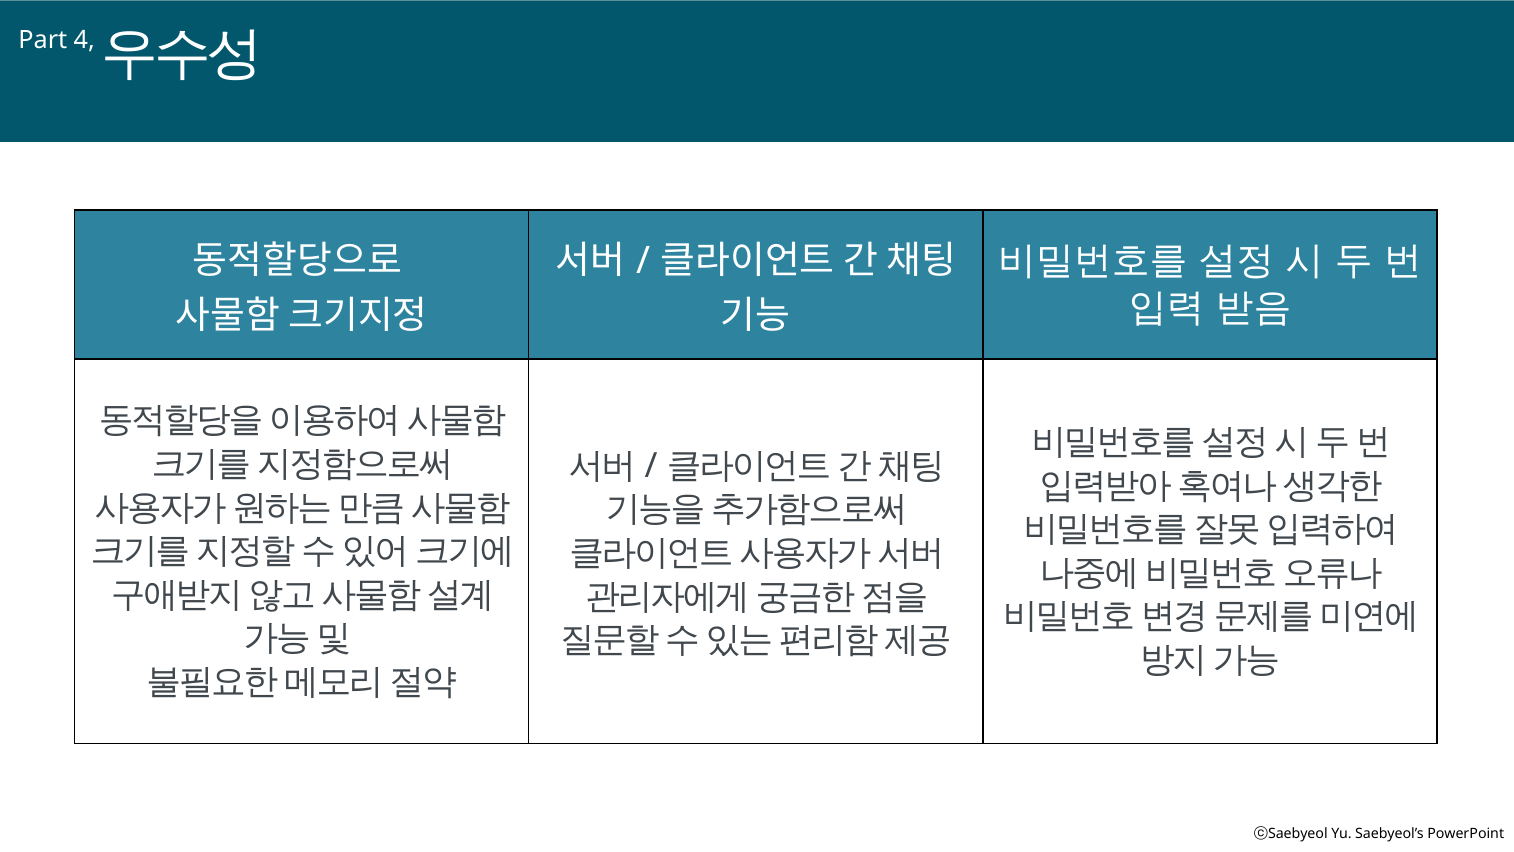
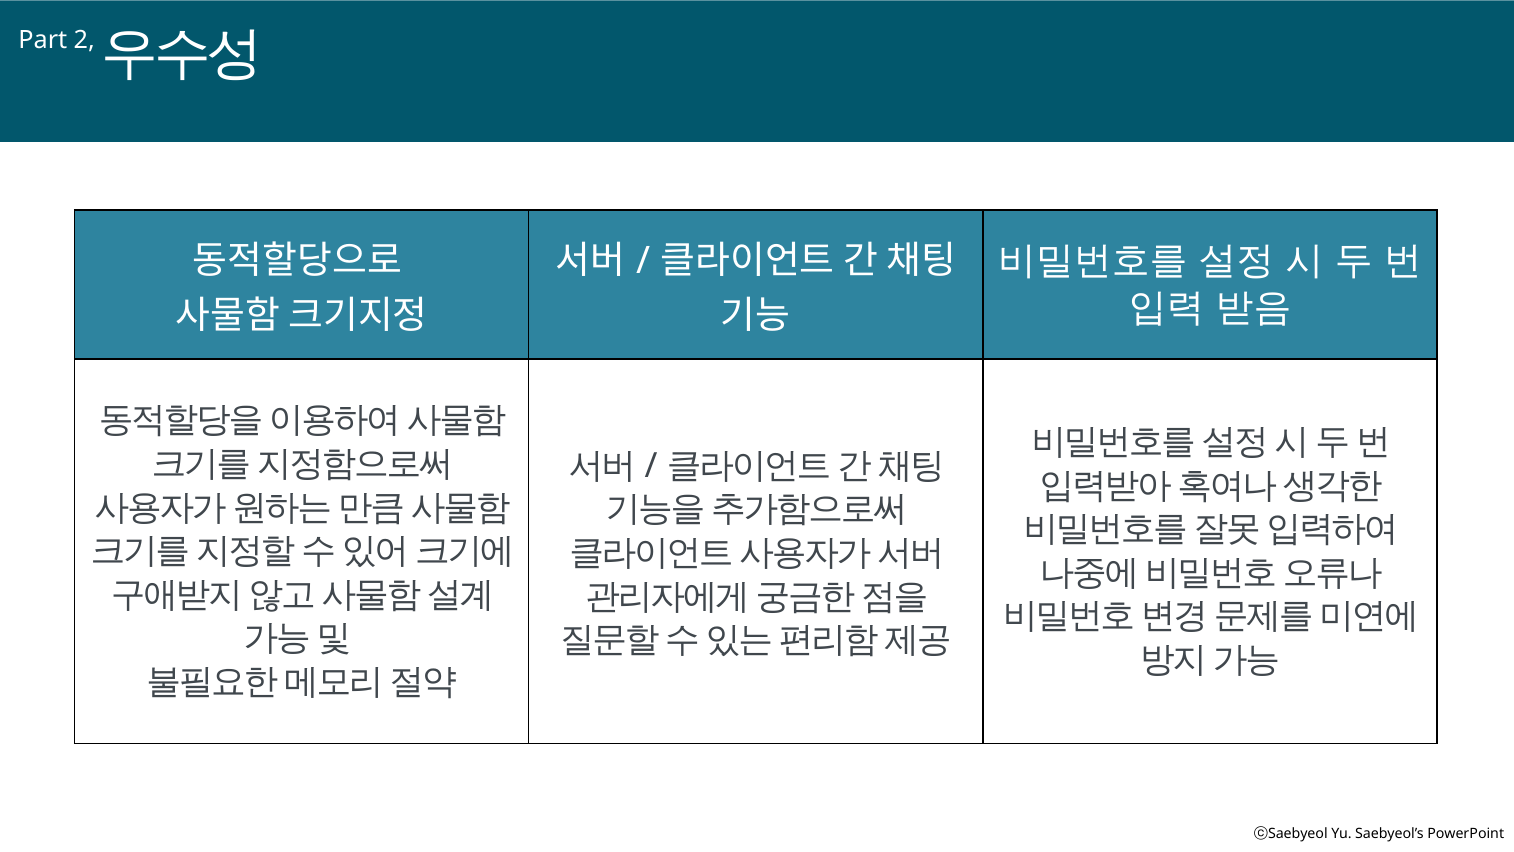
4: 4 -> 2
